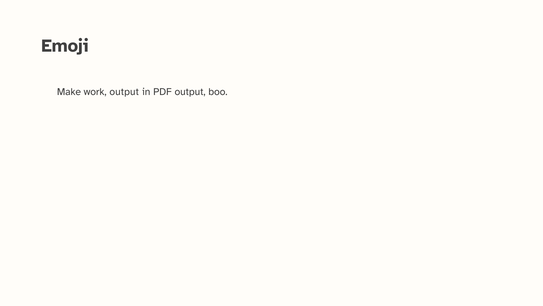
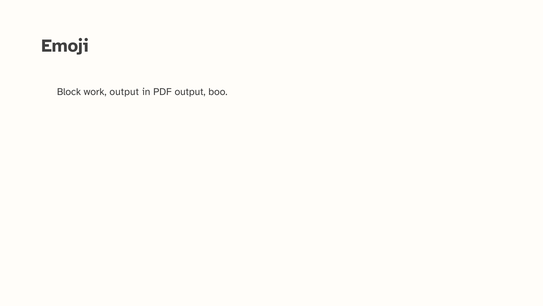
Make: Make -> Block
